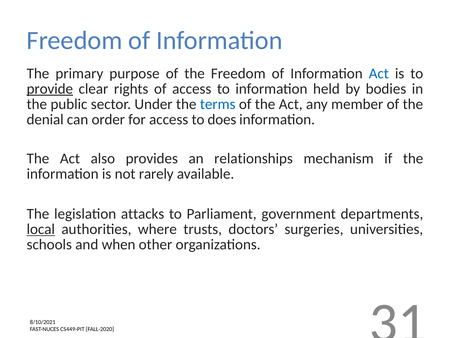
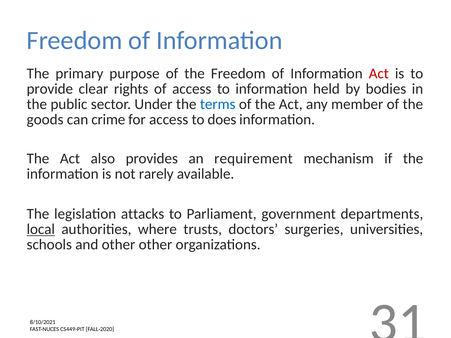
Act at (379, 73) colour: blue -> red
provide underline: present -> none
denial: denial -> goods
order: order -> crime
relationships: relationships -> requirement
and when: when -> other
